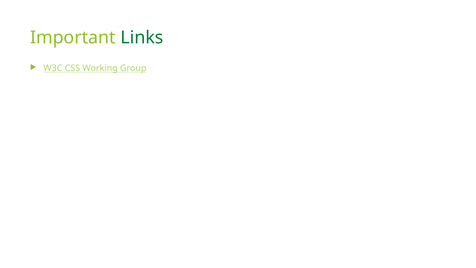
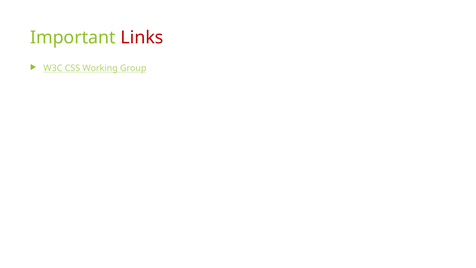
Links colour: green -> red
